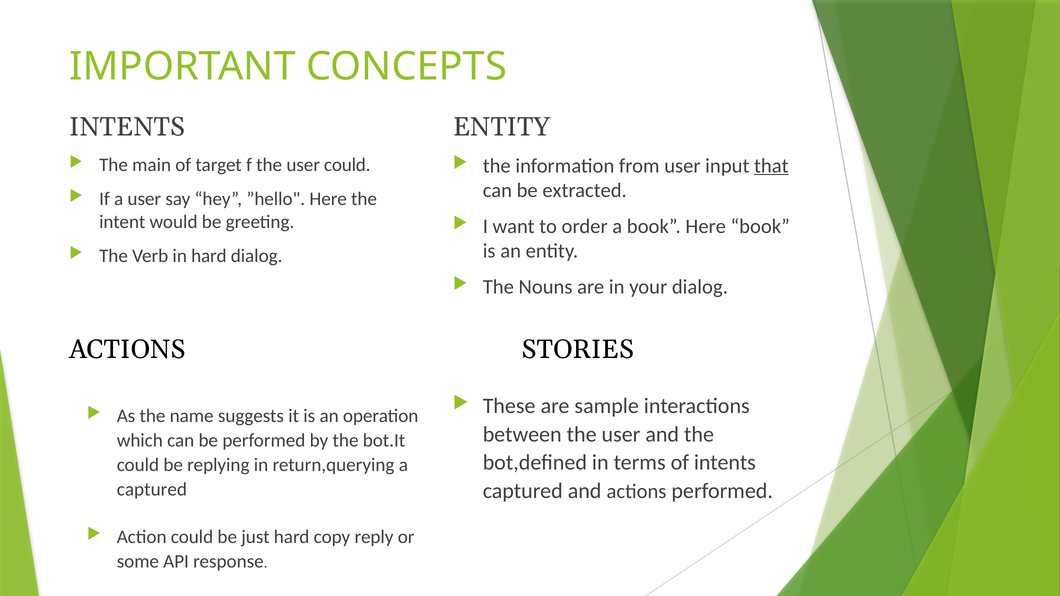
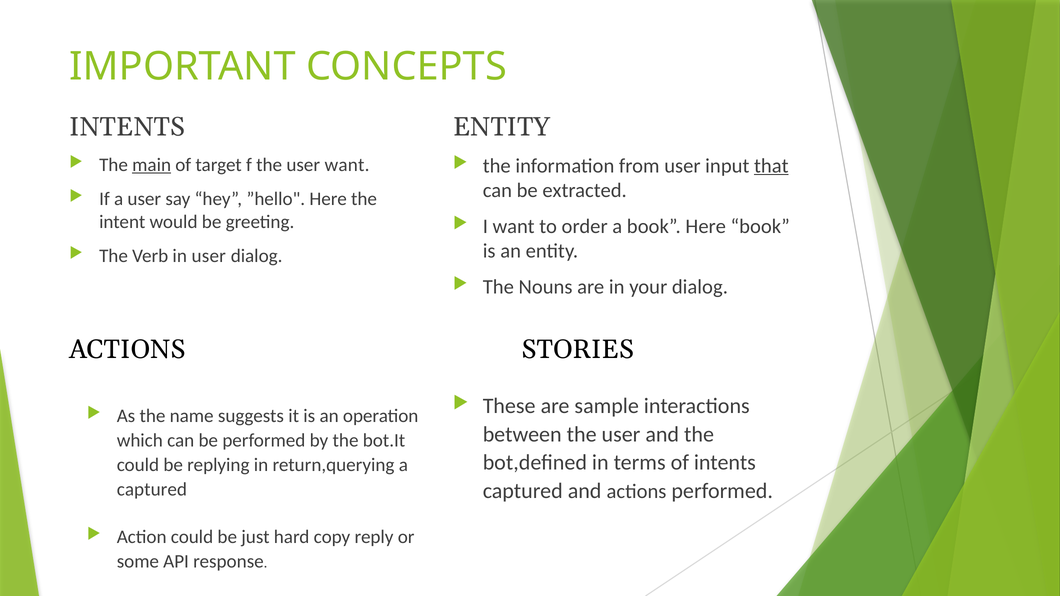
main underline: none -> present
user could: could -> want
in hard: hard -> user
